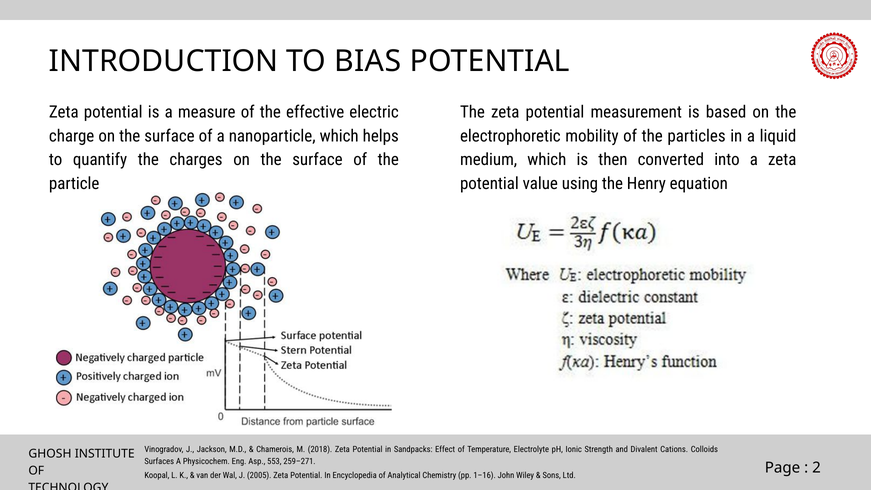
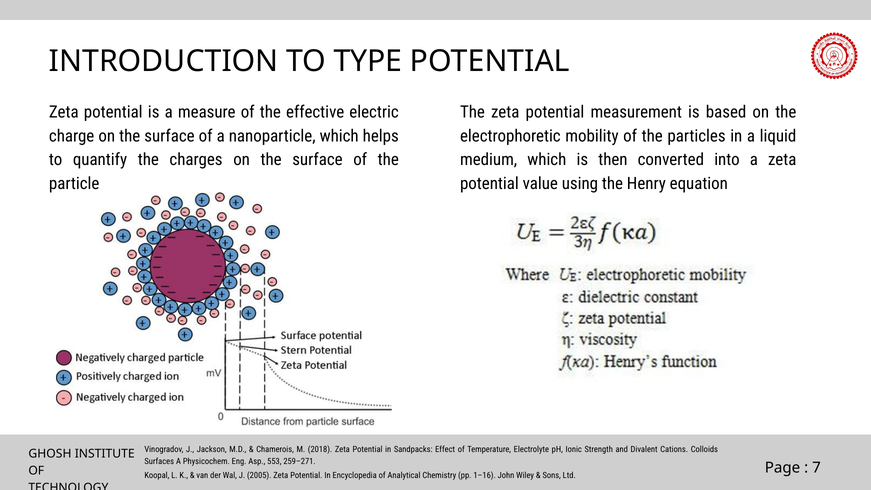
BIAS: BIAS -> TYPE
2: 2 -> 7
